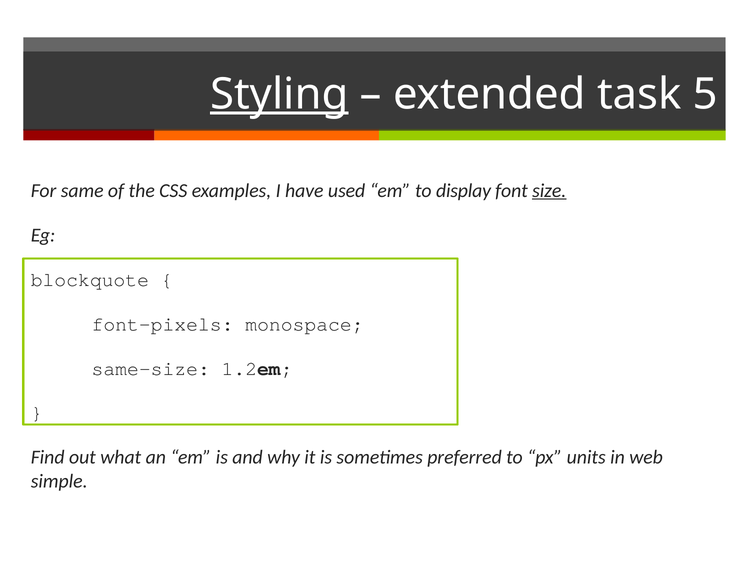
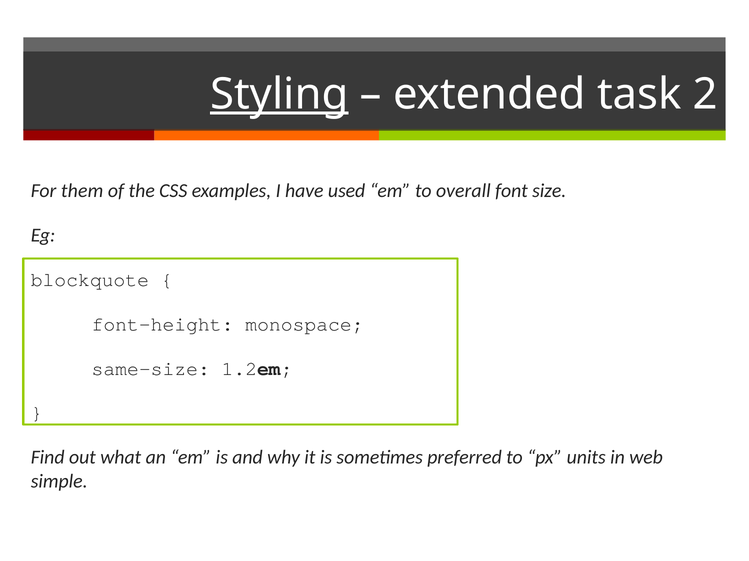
5: 5 -> 2
same: same -> them
display: display -> overall
size underline: present -> none
font-pixels: font-pixels -> font-height
